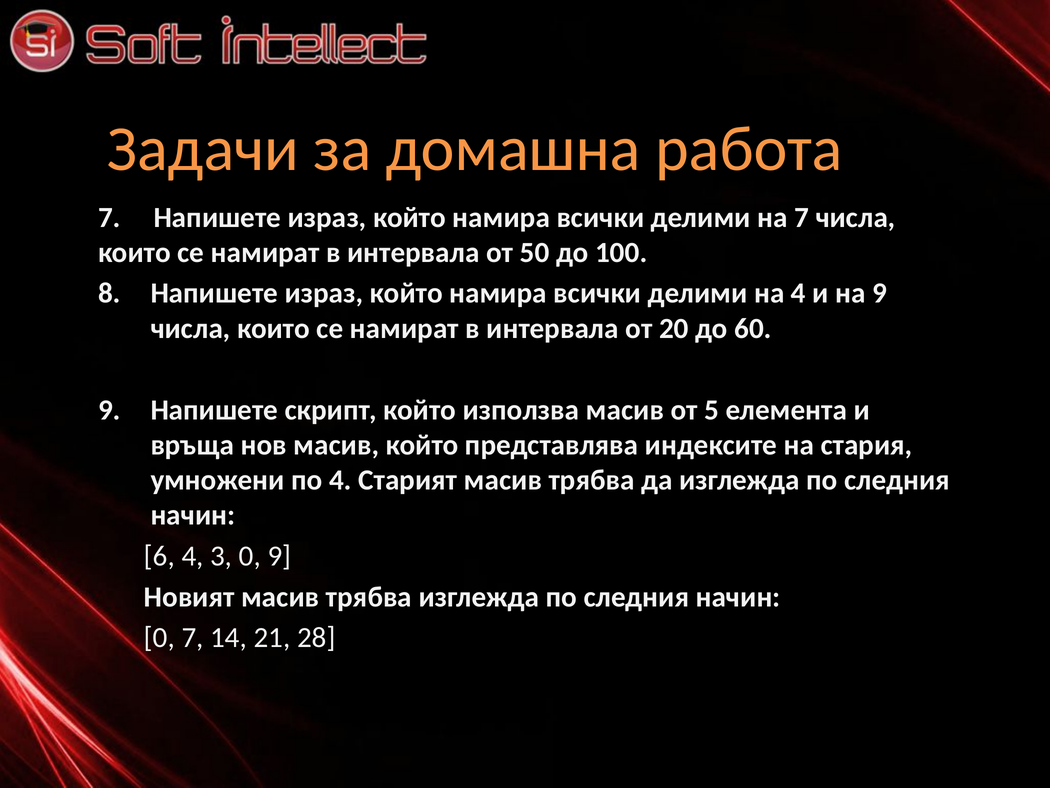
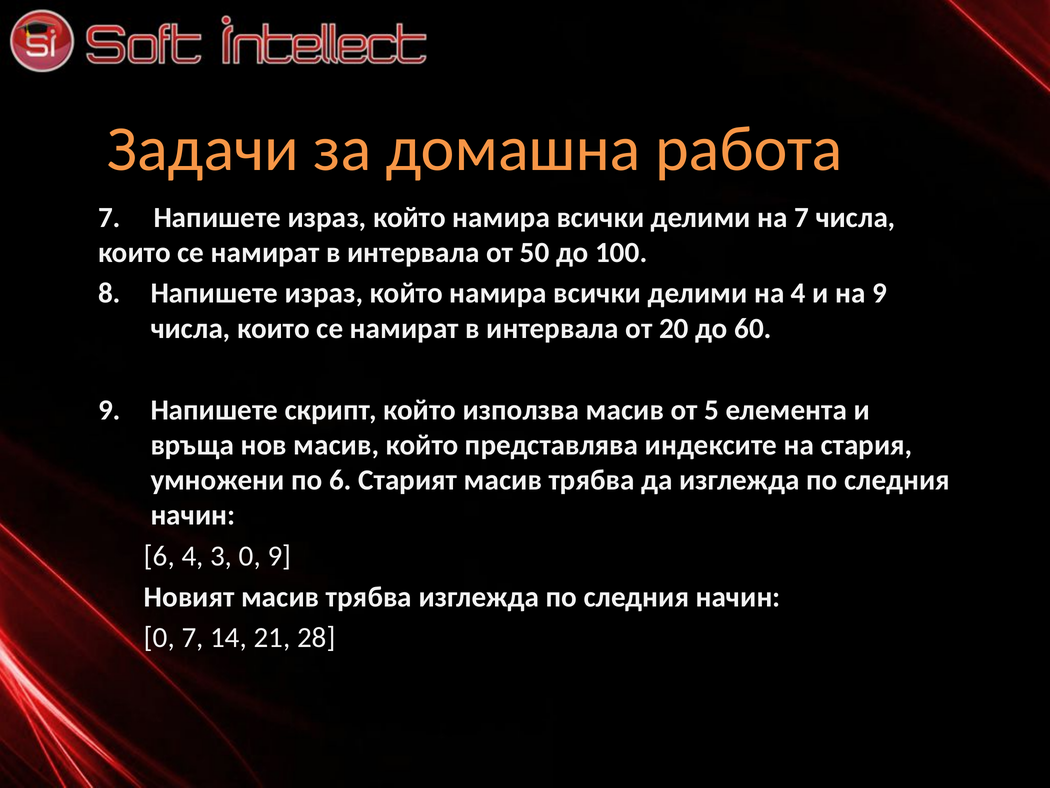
по 4: 4 -> 6
